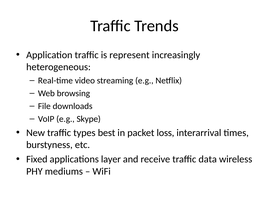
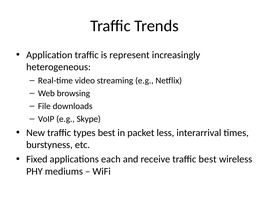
loss: loss -> less
layer: layer -> each
traffic data: data -> best
